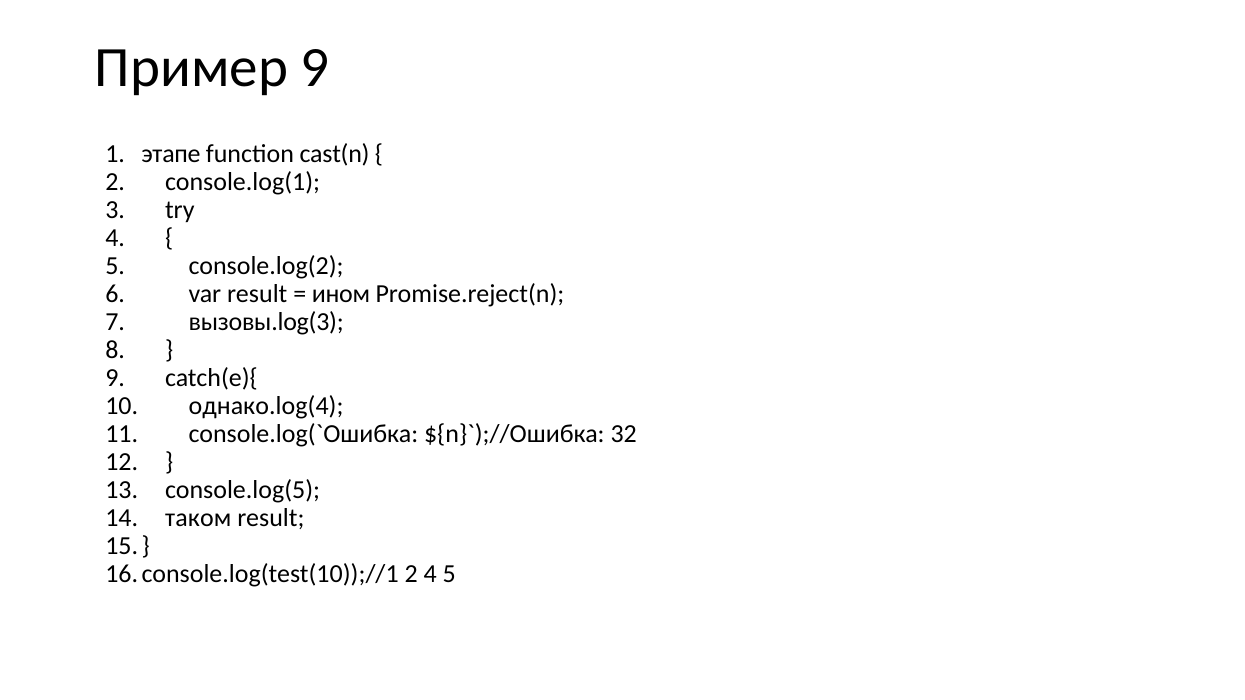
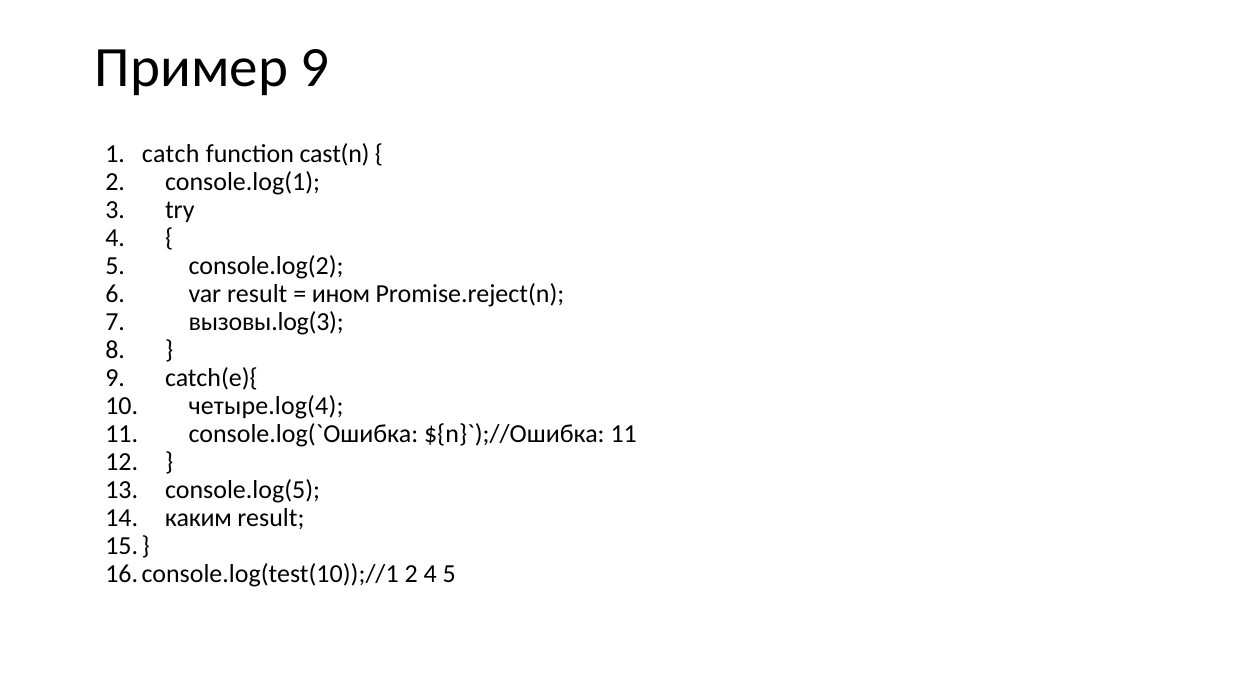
этапе: этапе -> catch
однако.log(4: однако.log(4 -> четыре.log(4
32 at (624, 434): 32 -> 11
таком: таком -> каким
